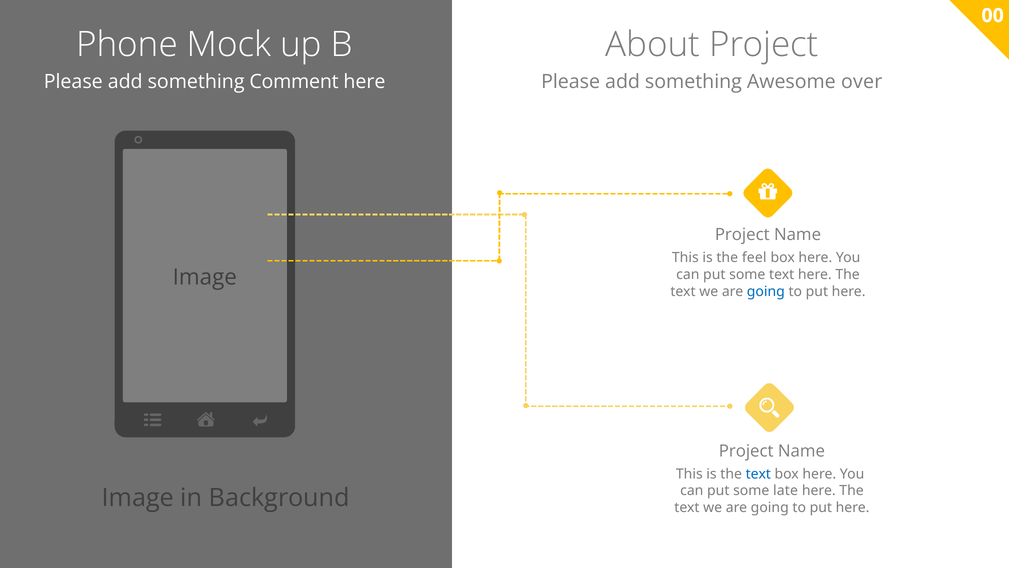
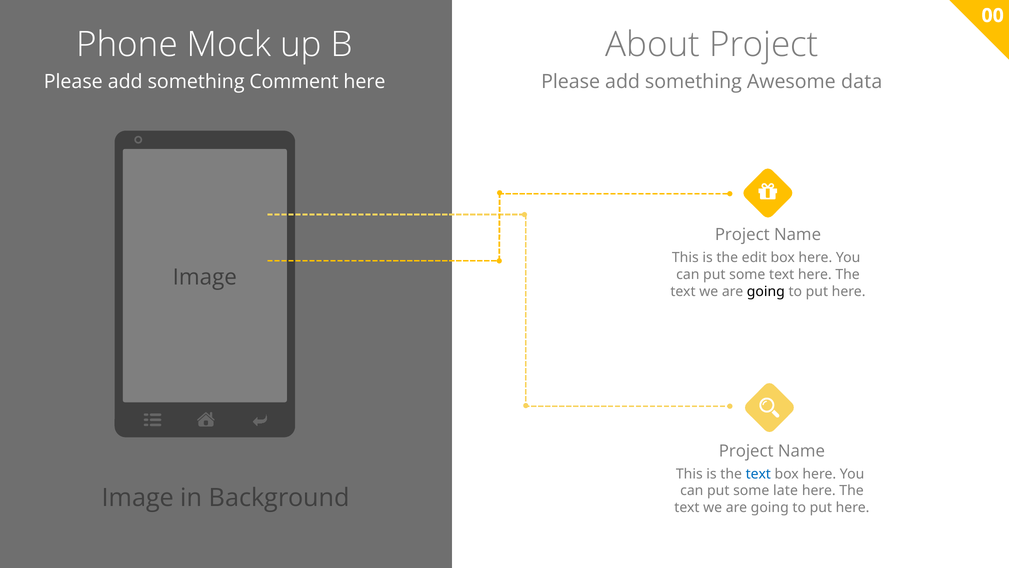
over: over -> data
feel: feel -> edit
going at (766, 291) colour: blue -> black
